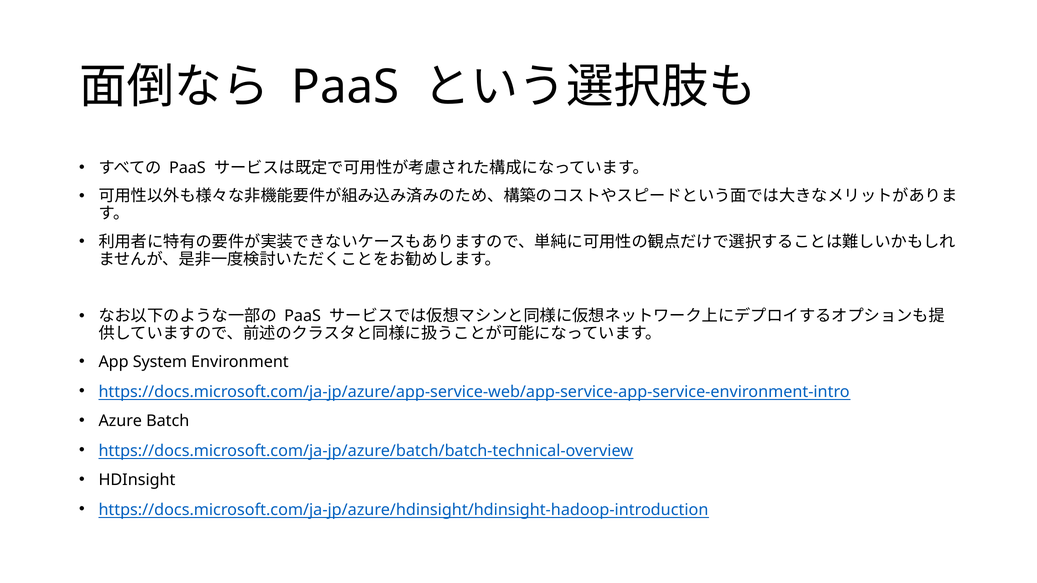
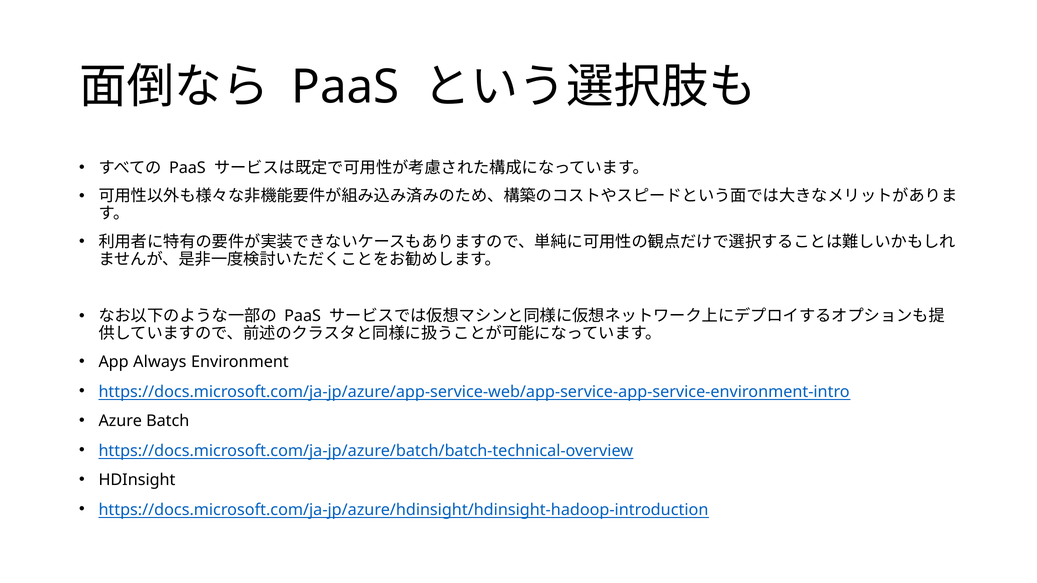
System: System -> Always
